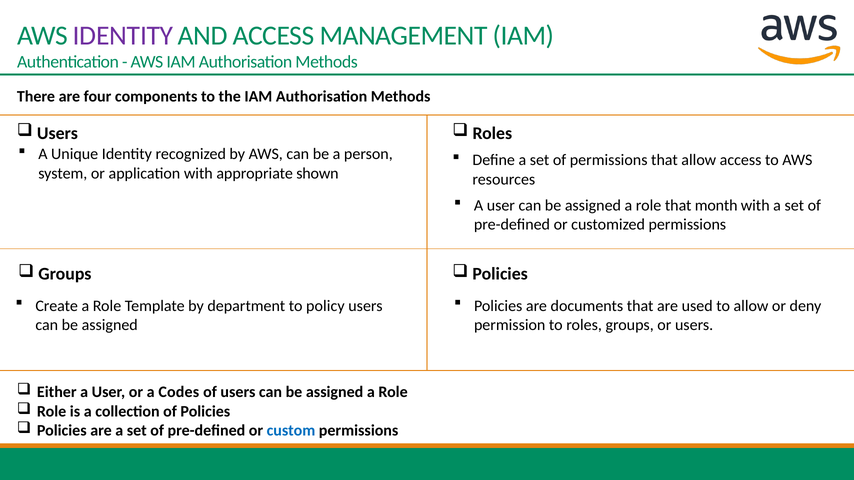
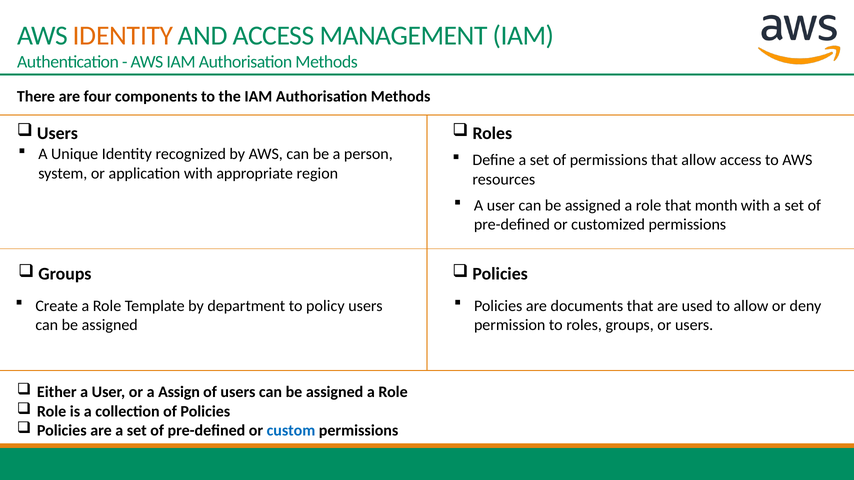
IDENTITY at (123, 36) colour: purple -> orange
shown: shown -> region
Codes: Codes -> Assign
